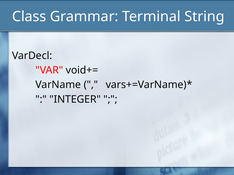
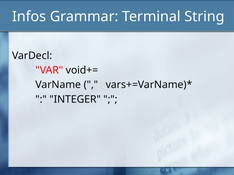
Class: Class -> Infos
